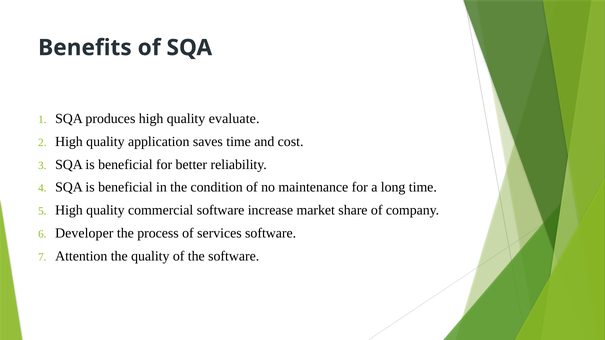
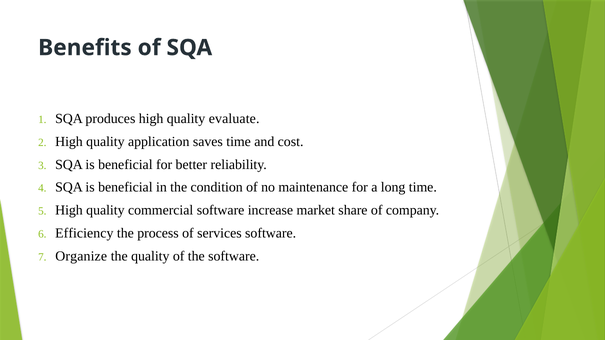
Developer: Developer -> Efficiency
Attention: Attention -> Organize
